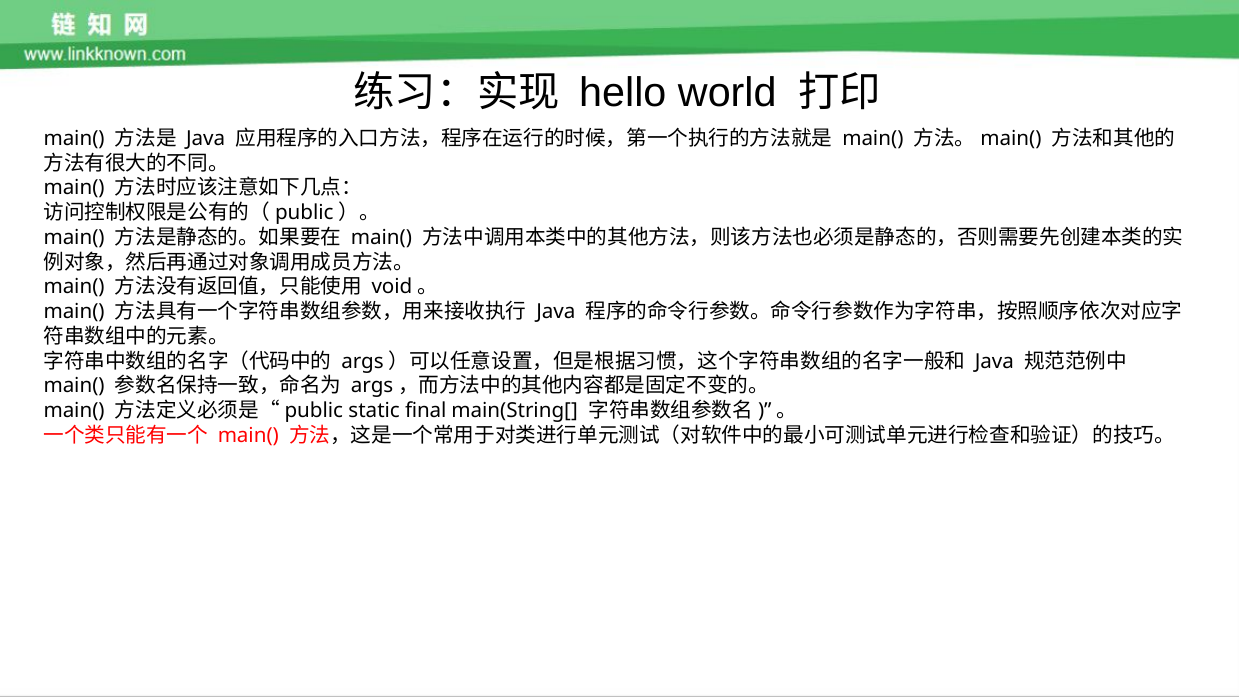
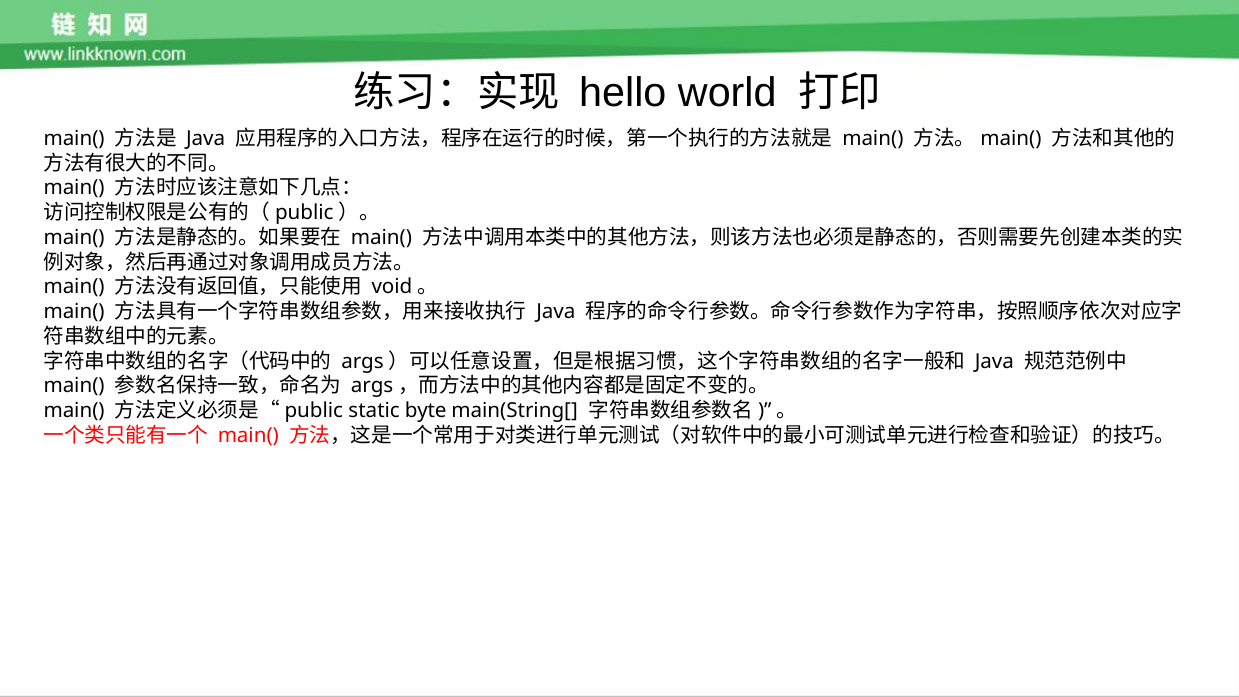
final: final -> byte
